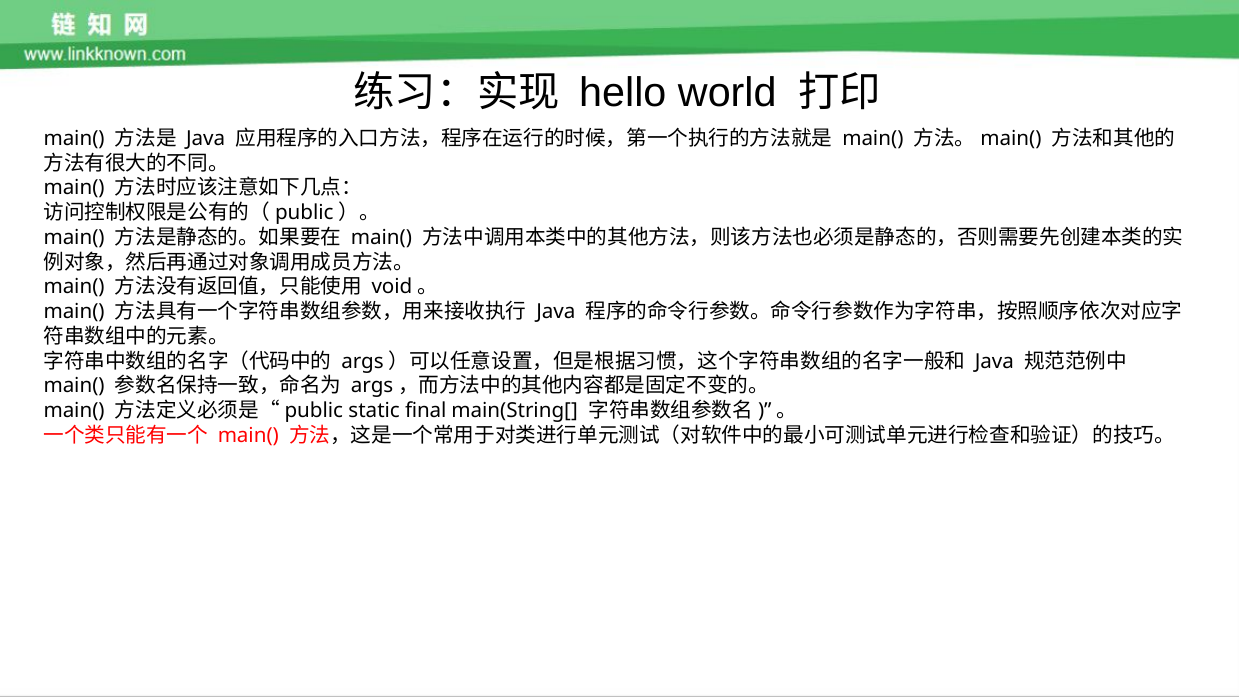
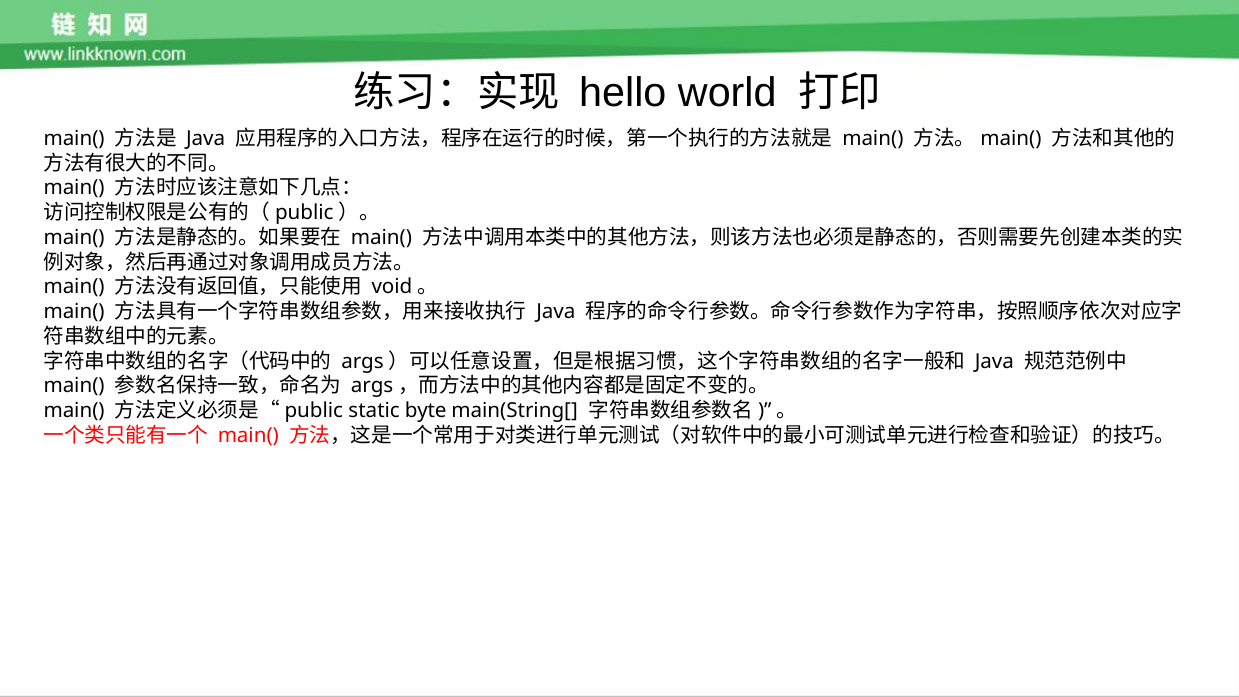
final: final -> byte
